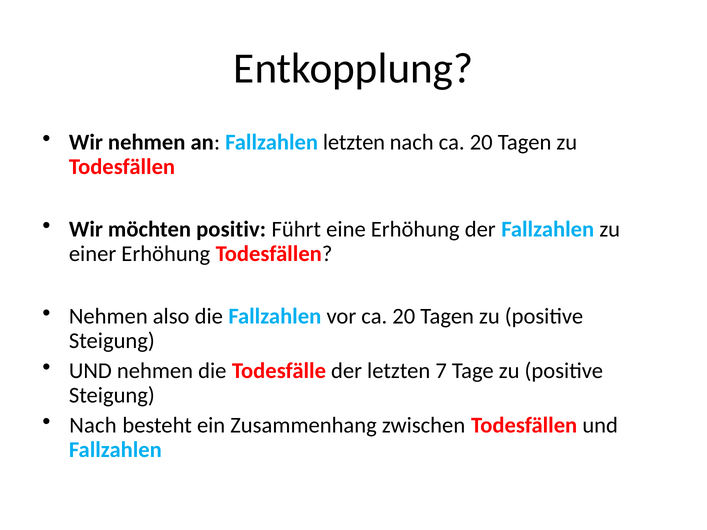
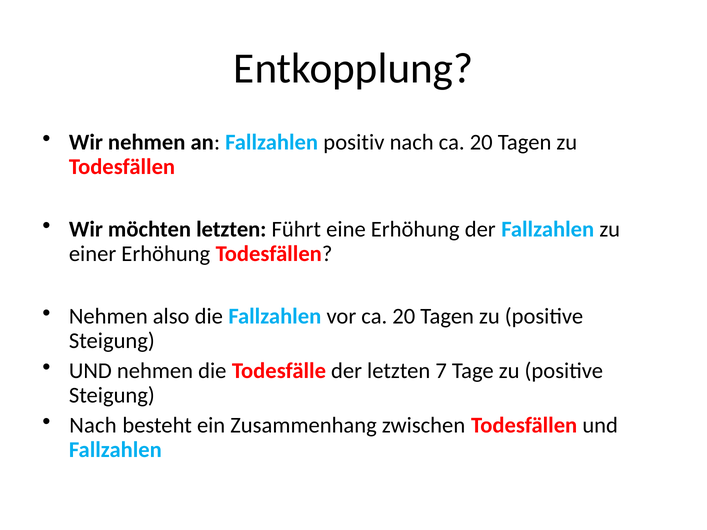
Fallzahlen letzten: letzten -> positiv
möchten positiv: positiv -> letzten
